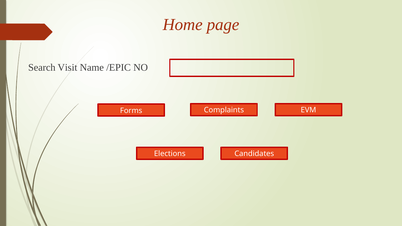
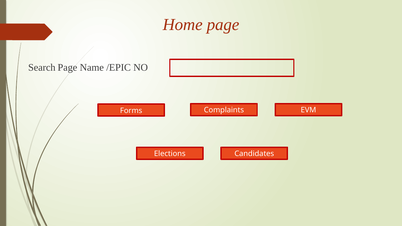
Search Visit: Visit -> Page
